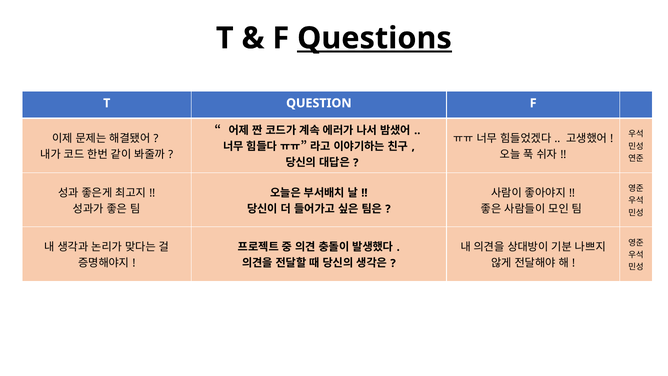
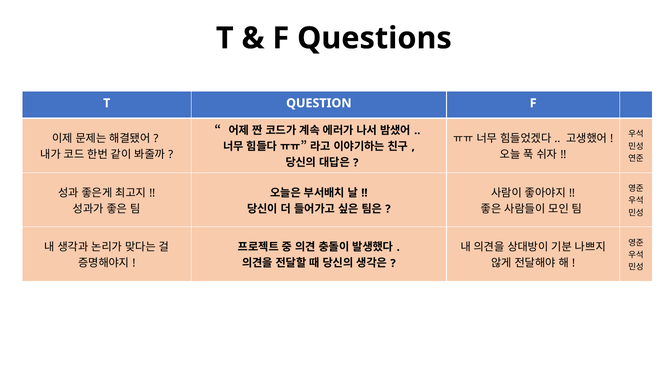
Questions underline: present -> none
